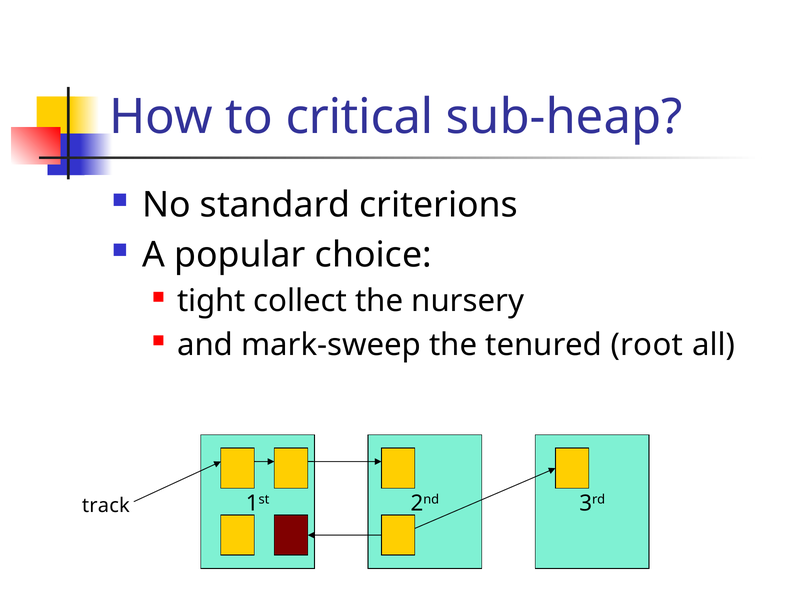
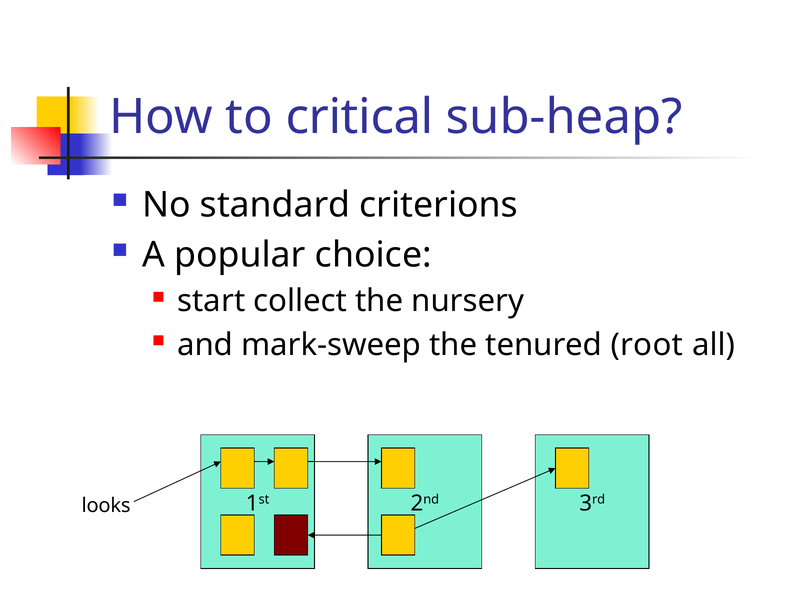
tight: tight -> start
track: track -> looks
